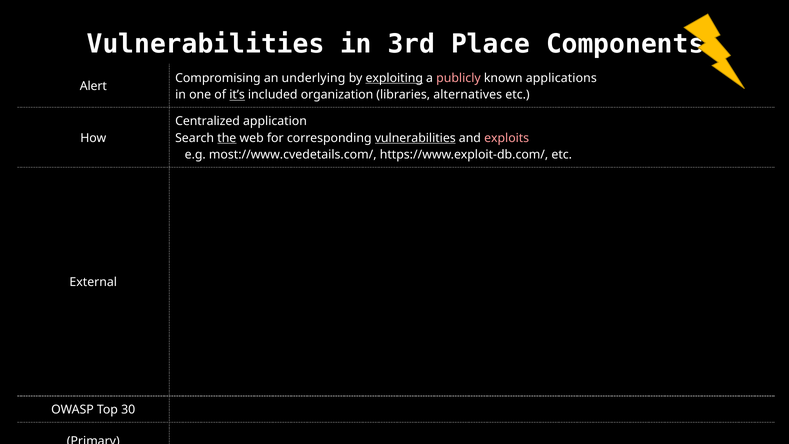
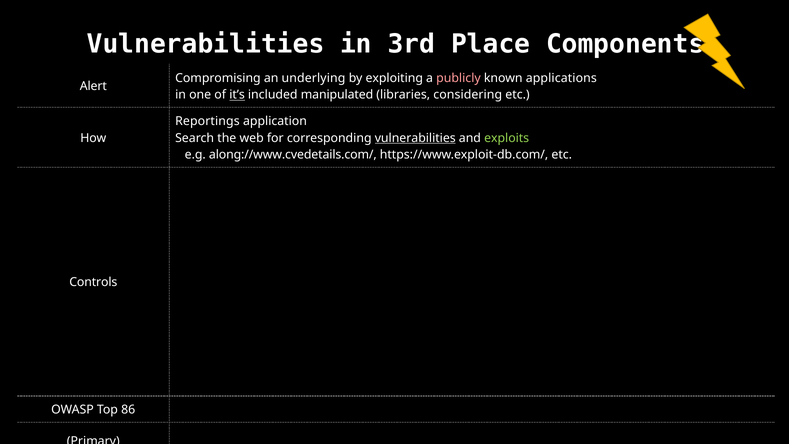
exploiting underline: present -> none
organization: organization -> manipulated
alternatives: alternatives -> considering
Centralized: Centralized -> Reportings
the underline: present -> none
exploits colour: pink -> light green
most://www.cvedetails.com/: most://www.cvedetails.com/ -> along://www.cvedetails.com/
External: External -> Controls
30: 30 -> 86
